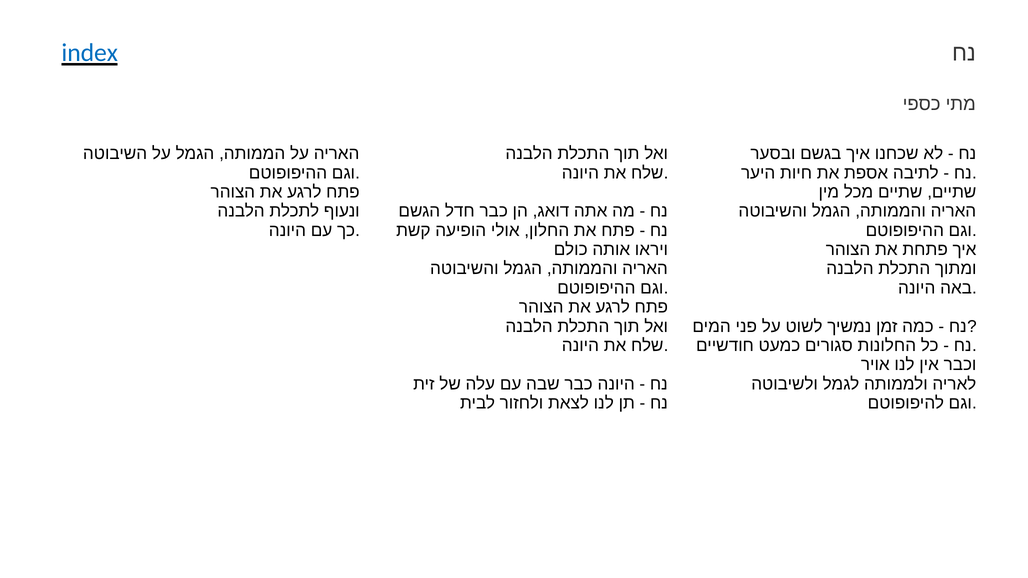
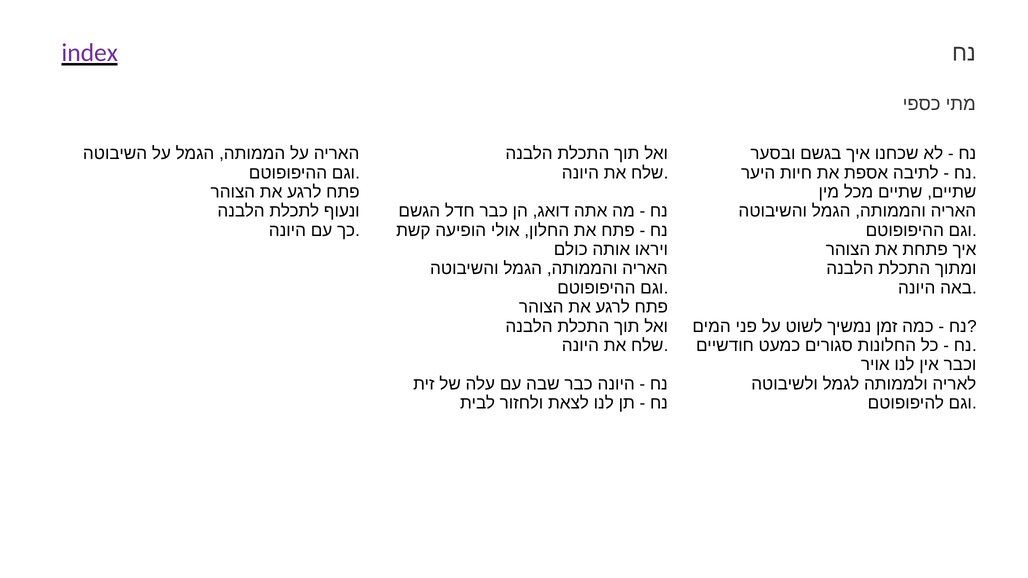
index colour: blue -> purple
